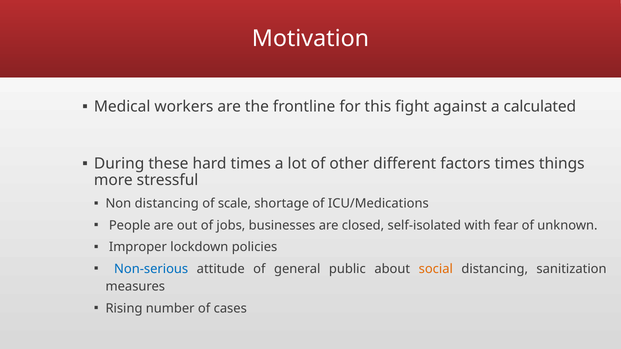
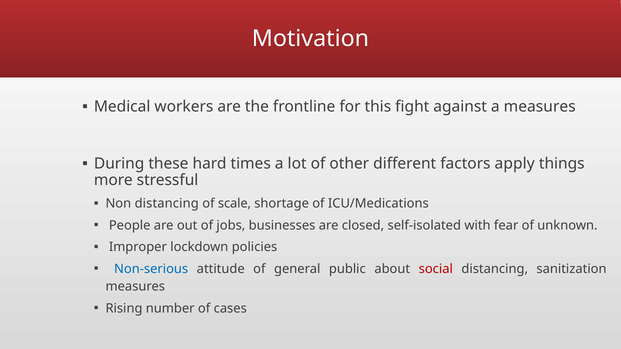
a calculated: calculated -> measures
factors times: times -> apply
social colour: orange -> red
